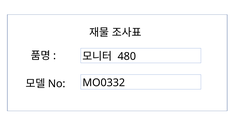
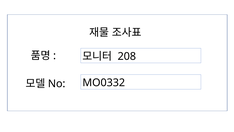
480: 480 -> 208
